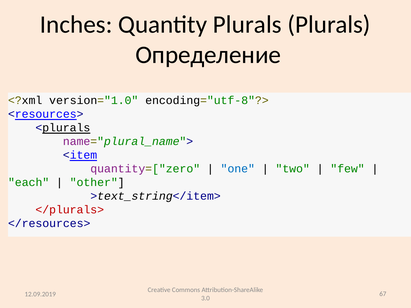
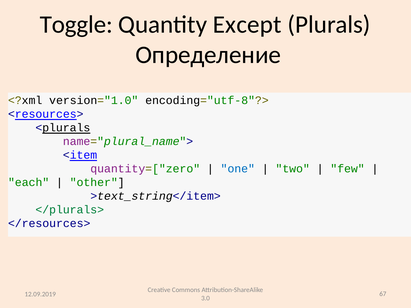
Inches: Inches -> Toggle
Quantity Plurals: Plurals -> Except
</plurals> colour: red -> green
